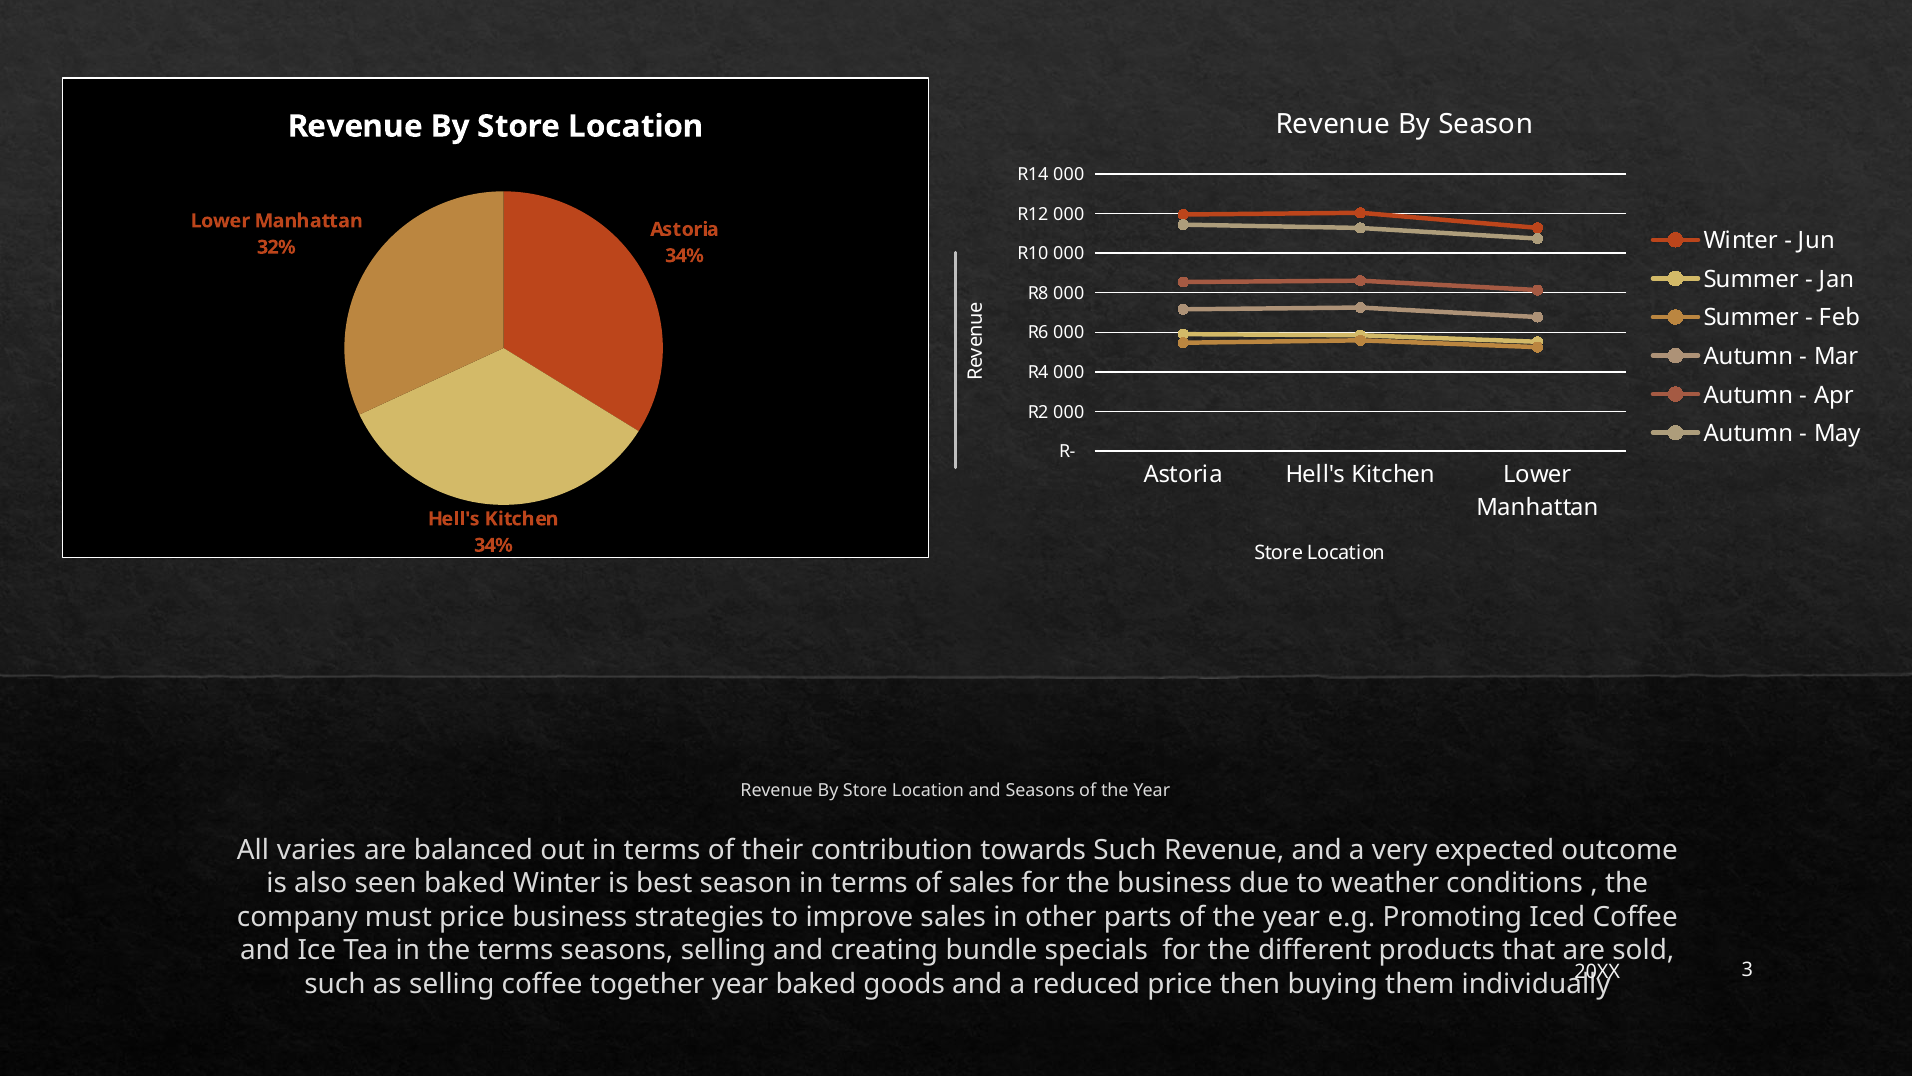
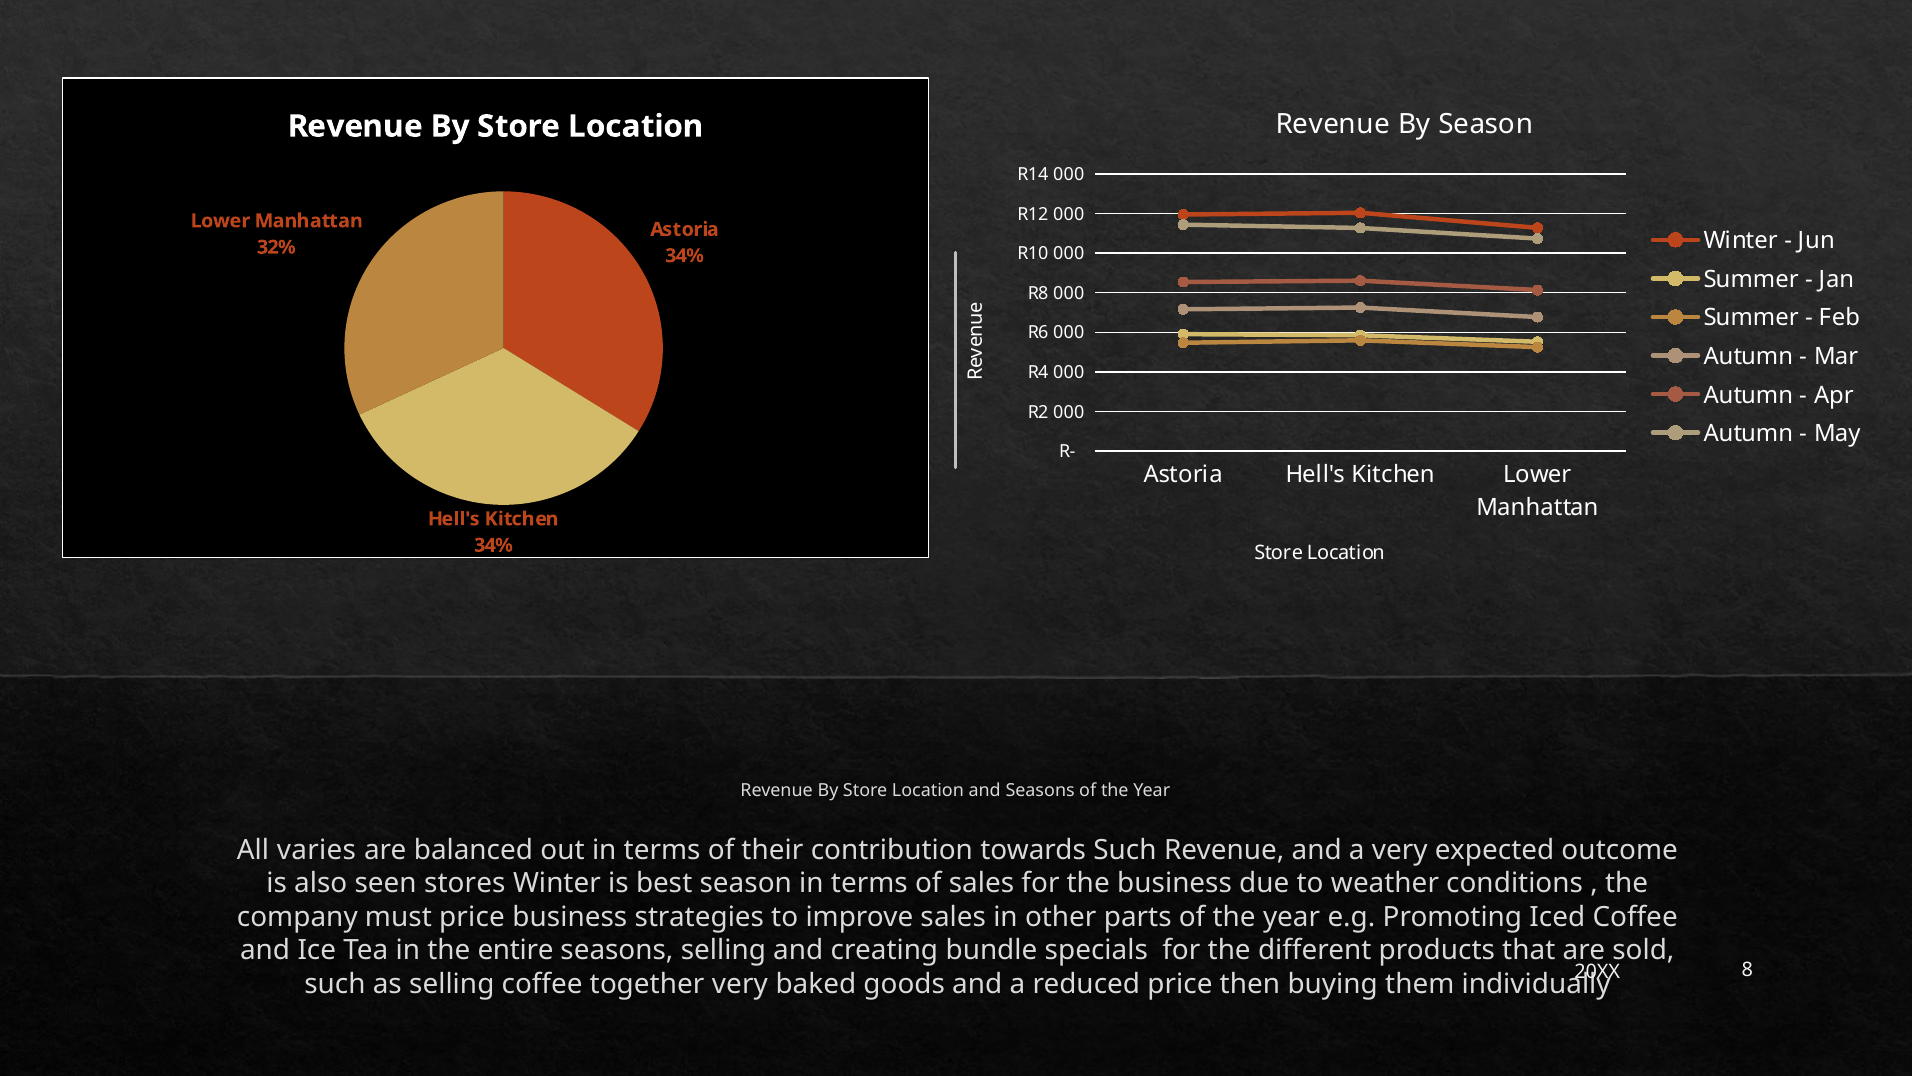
seen baked: baked -> stores
the terms: terms -> entire
3: 3 -> 8
together year: year -> very
